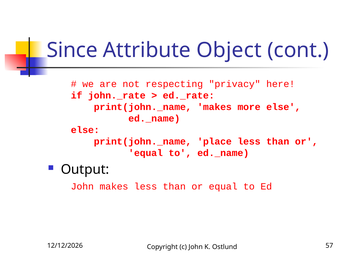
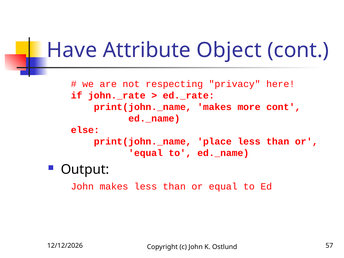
Since: Since -> Have
more else: else -> cont
